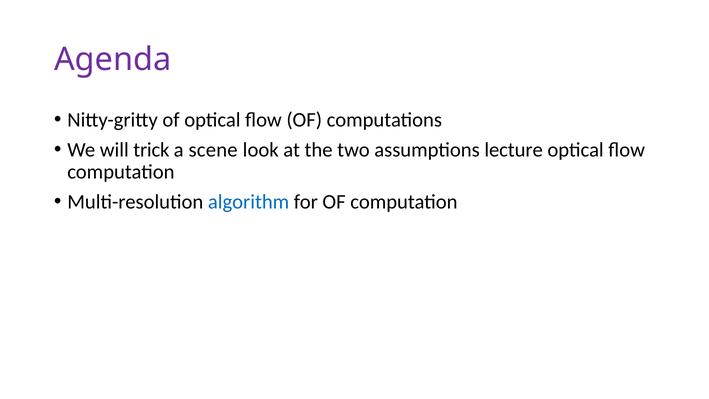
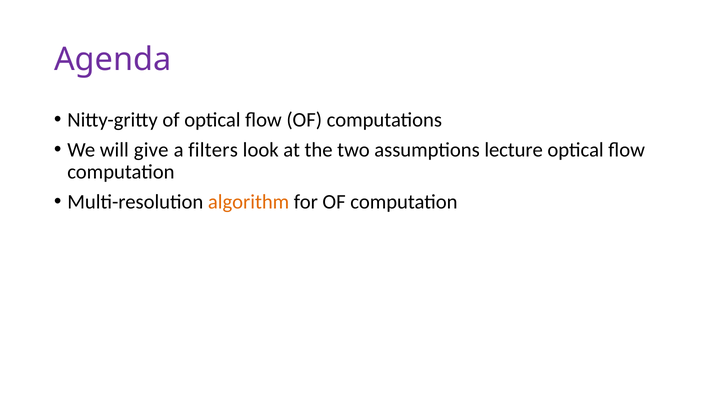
trick: trick -> give
scene: scene -> filters
algorithm colour: blue -> orange
